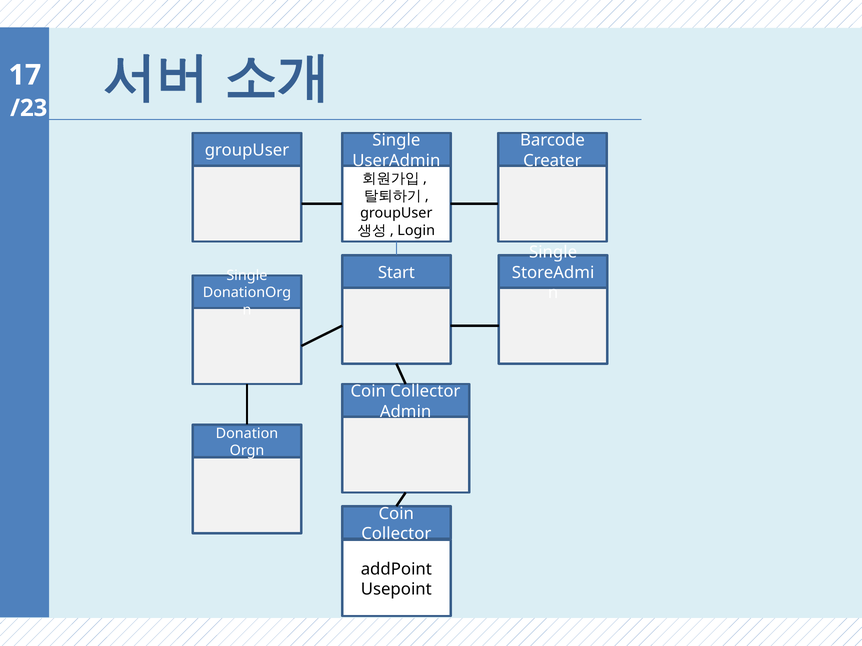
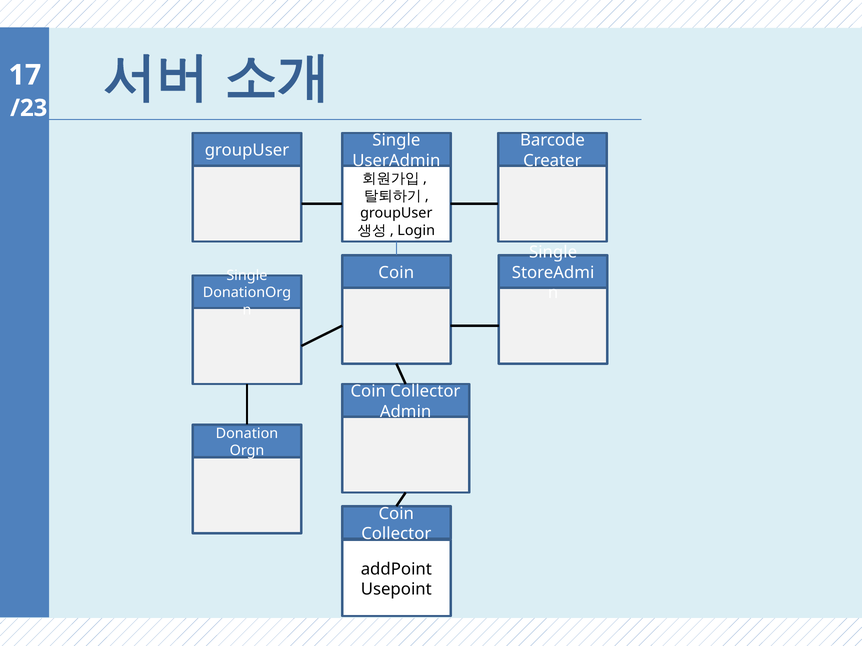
Start at (396, 273): Start -> Coin
